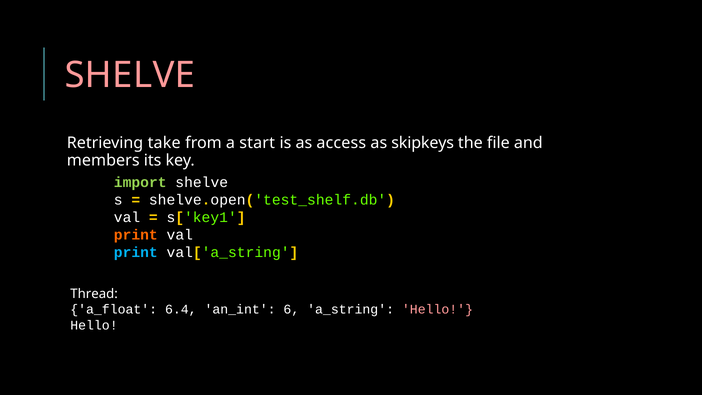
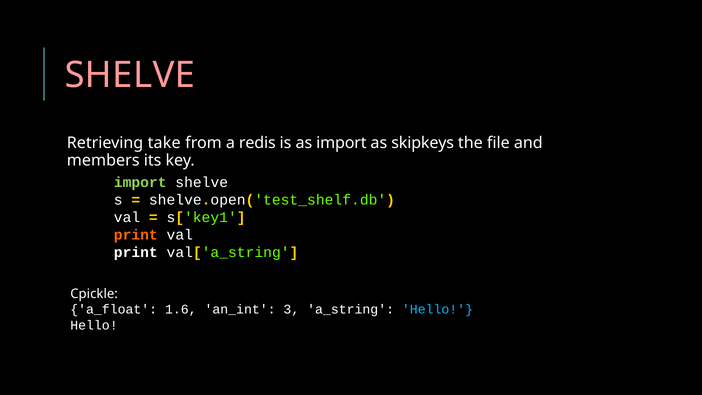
start: start -> redis
as access: access -> import
print at (136, 252) colour: light blue -> white
Thread: Thread -> Cpickle
6.4: 6.4 -> 1.6
6: 6 -> 3
Hello at (437, 309) colour: pink -> light blue
